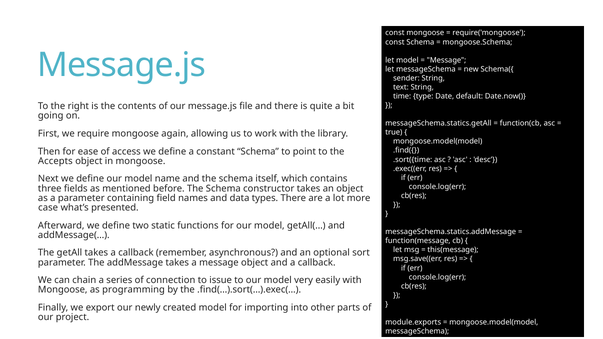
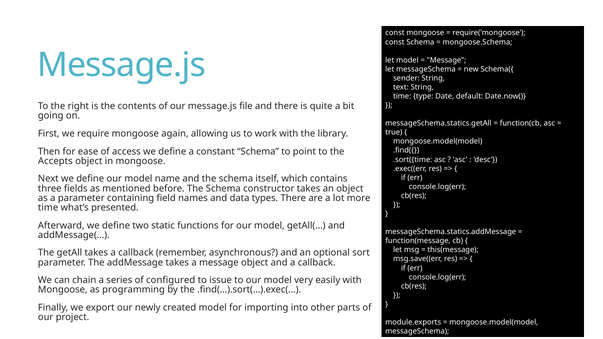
case at (48, 208): case -> time
connection: connection -> configured
